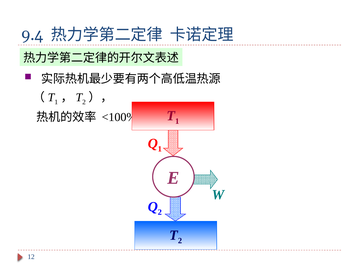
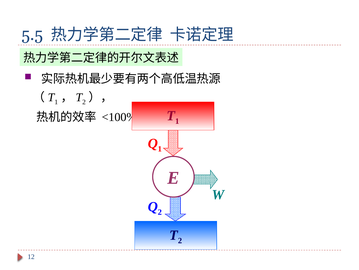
9.4: 9.4 -> 5.5
